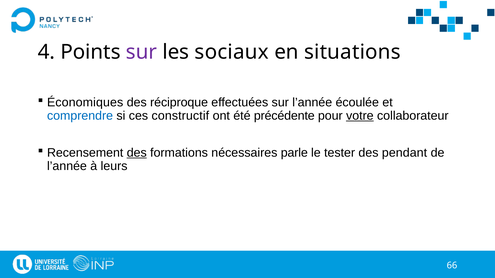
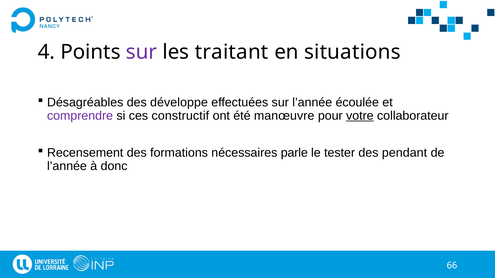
sociaux: sociaux -> traitant
Économiques: Économiques -> Désagréables
réciproque: réciproque -> développe
comprendre colour: blue -> purple
précédente: précédente -> manœuvre
des at (137, 153) underline: present -> none
leurs: leurs -> donc
